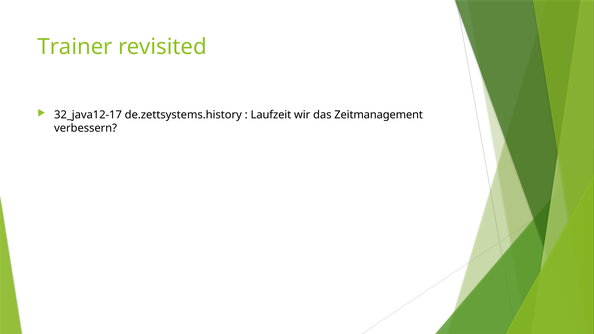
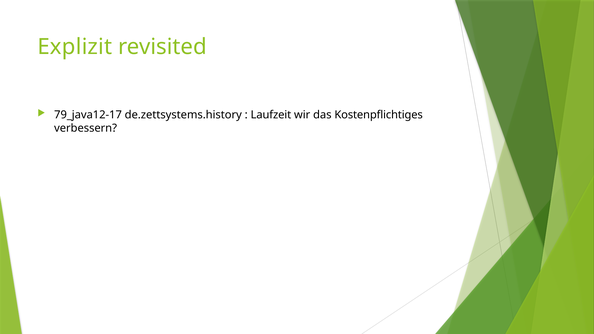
Trainer: Trainer -> Explizit
32_java12-17: 32_java12-17 -> 79_java12-17
Zeitmanagement: Zeitmanagement -> Kostenpflichtiges
